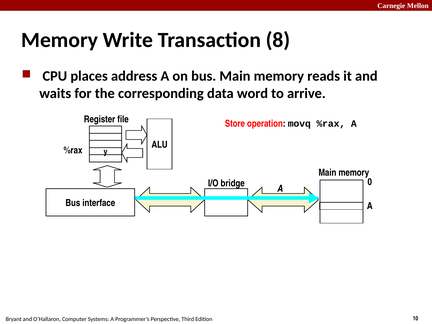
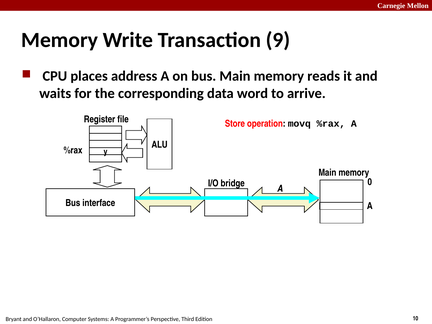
8: 8 -> 9
